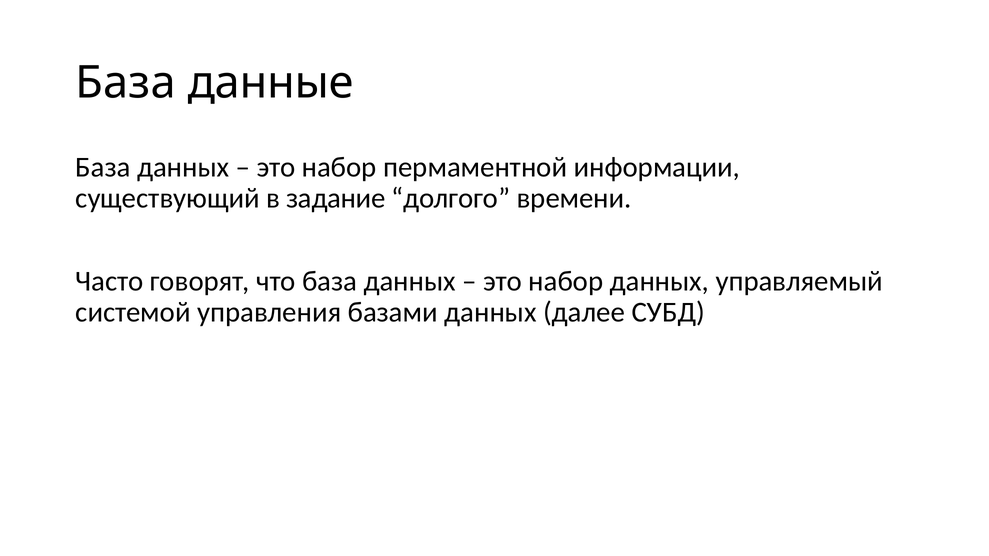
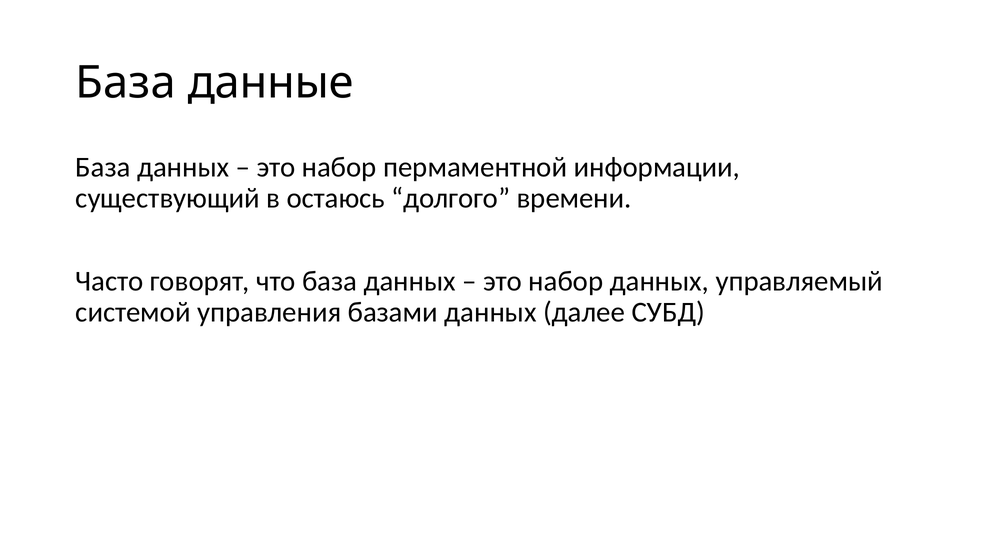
задание: задание -> остаюсь
